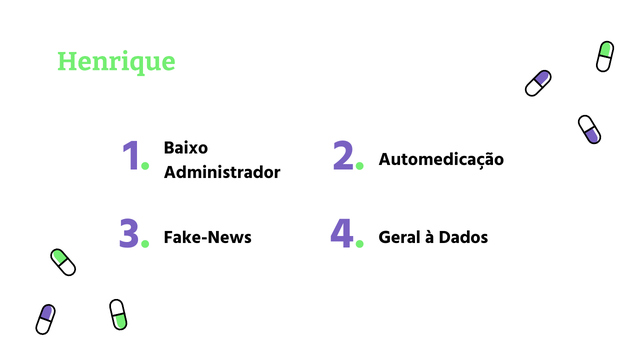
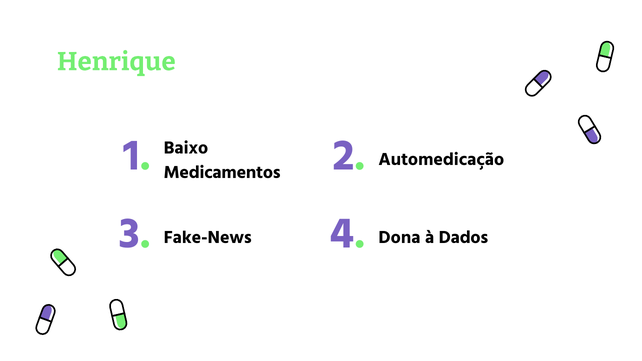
Administrador: Administrador -> Medicamentos
Geral: Geral -> Dona
